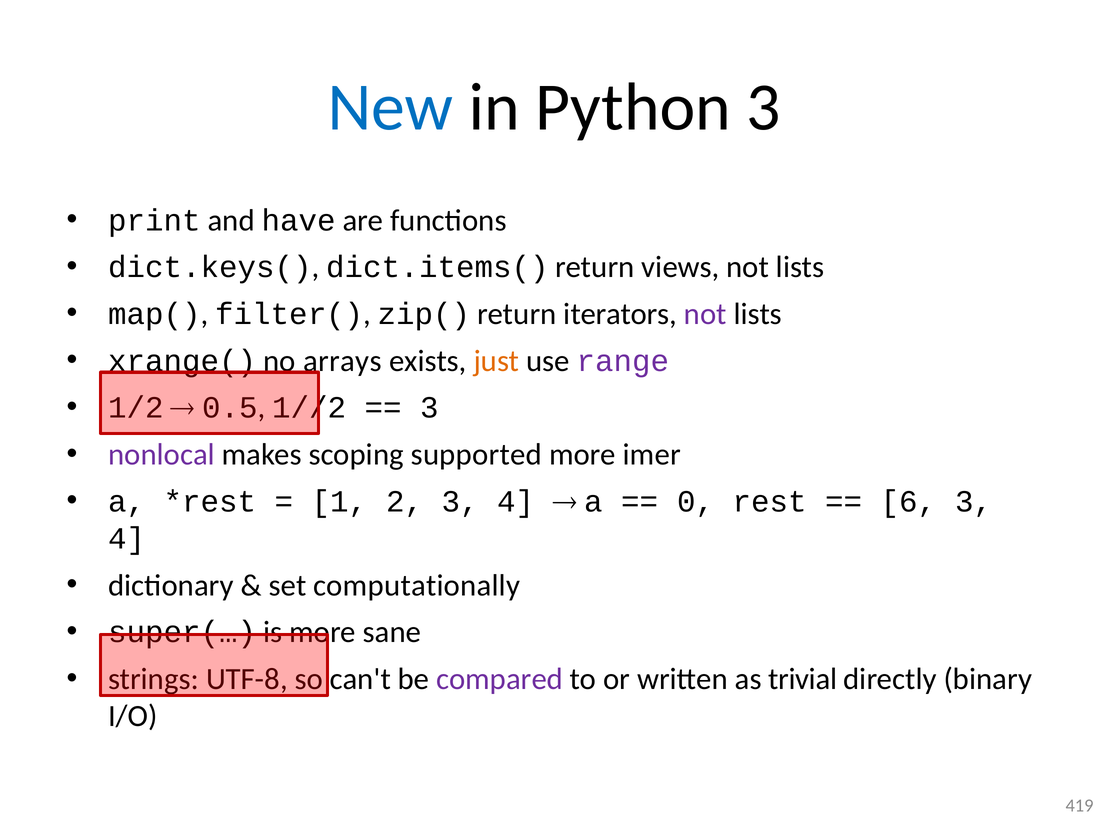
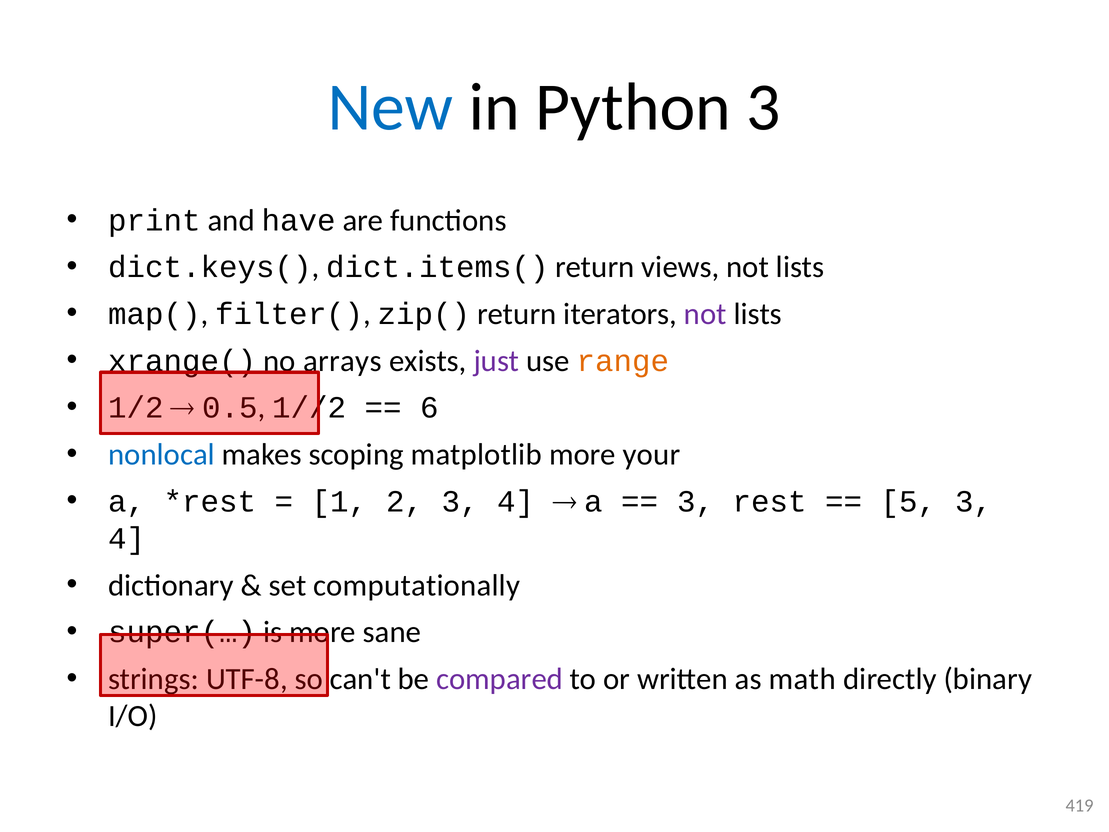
just colour: orange -> purple
range colour: purple -> orange
3 at (430, 408): 3 -> 6
nonlocal colour: purple -> blue
supported: supported -> matplotlib
imer: imer -> your
0 at (696, 501): 0 -> 3
6: 6 -> 5
trivial: trivial -> math
